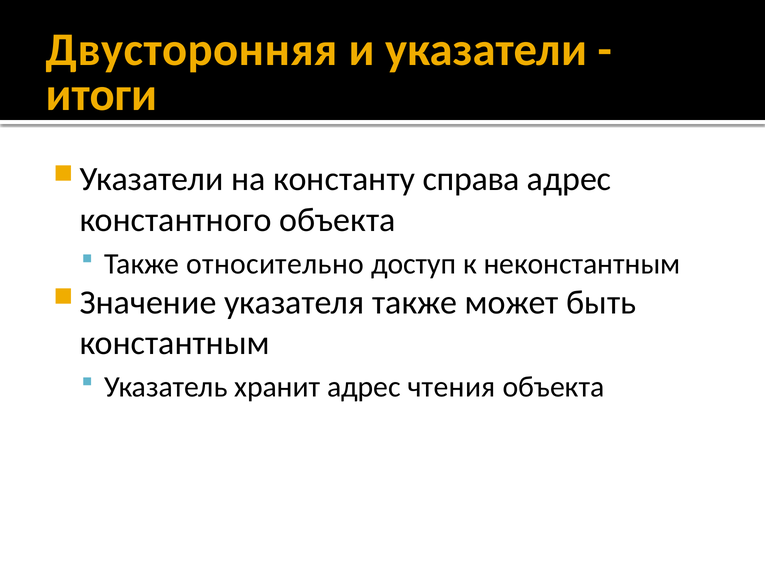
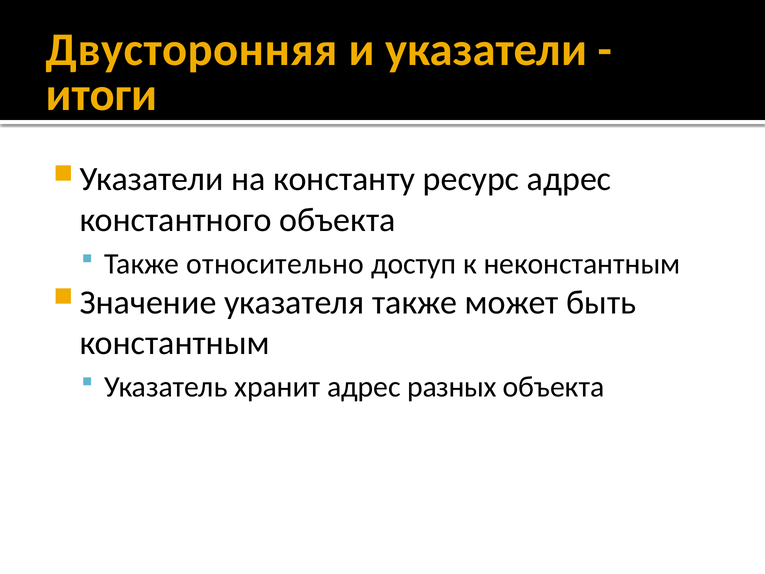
справа: справа -> ресурс
чтения: чтения -> разных
